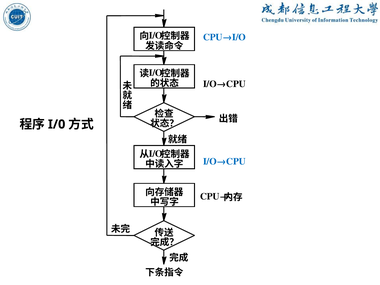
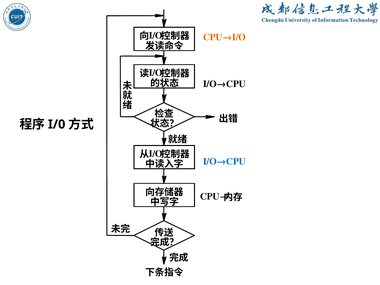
CPU→I/O colour: blue -> orange
